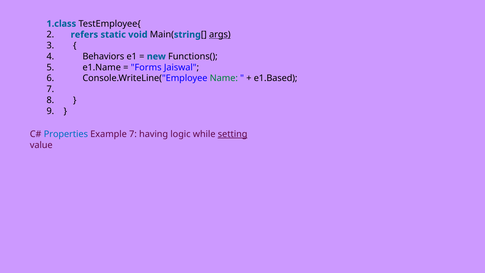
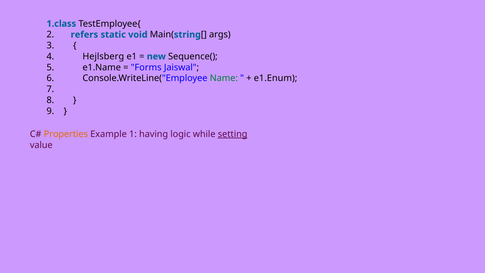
args underline: present -> none
Behaviors: Behaviors -> Hejlsberg
Functions(: Functions( -> Sequence(
e1.Based: e1.Based -> e1.Enum
Properties colour: blue -> orange
Example 7: 7 -> 1
